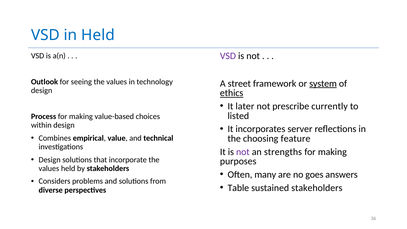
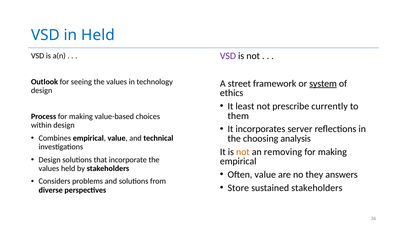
ethics underline: present -> none
later: later -> least
listed: listed -> them
feature: feature -> analysis
not at (243, 152) colour: purple -> orange
strengths: strengths -> removing
purposes at (238, 161): purposes -> empirical
Often many: many -> value
goes: goes -> they
Table: Table -> Store
